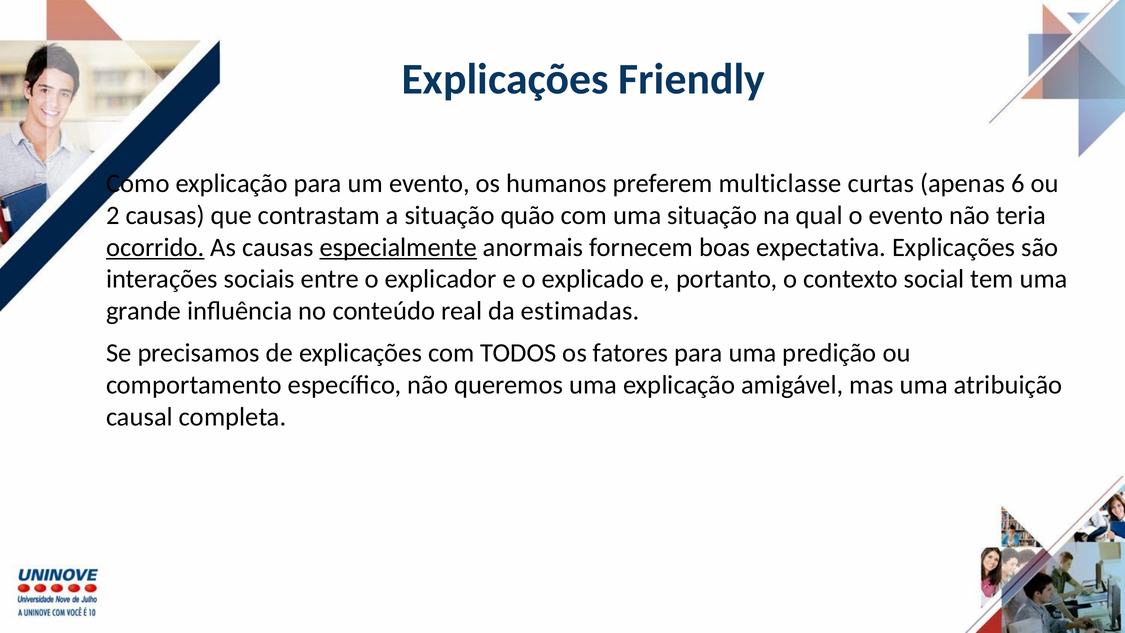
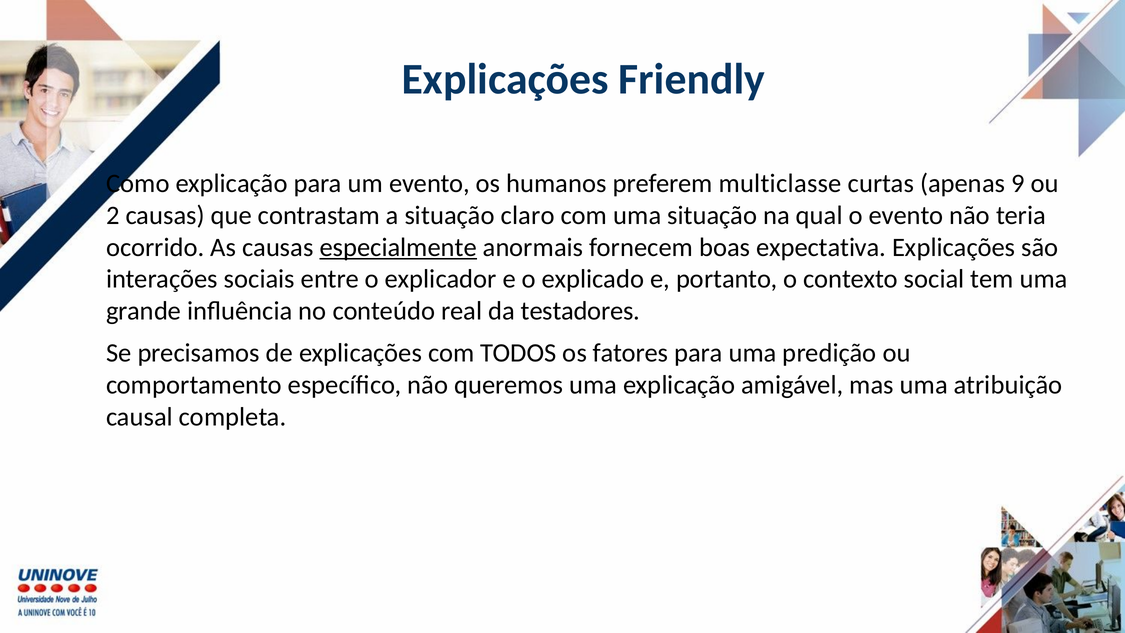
6: 6 -> 9
quão: quão -> claro
ocorrido underline: present -> none
estimadas: estimadas -> testadores
